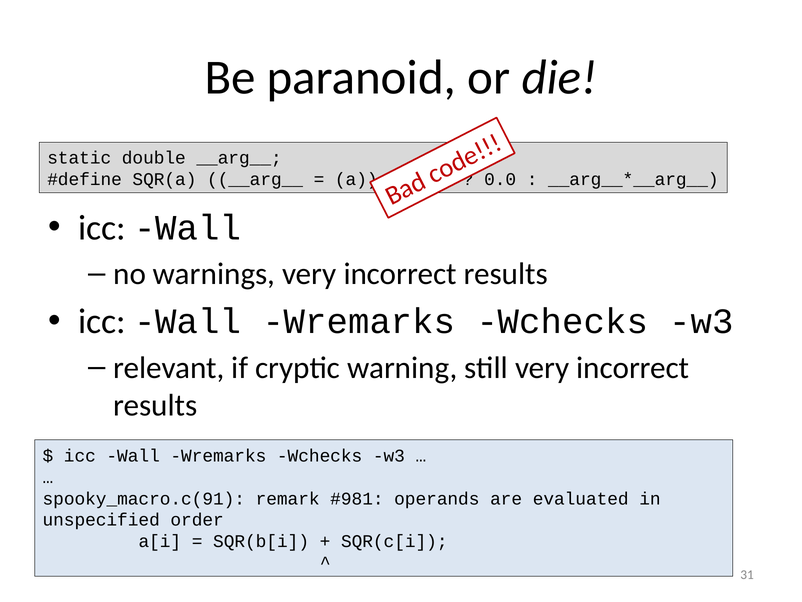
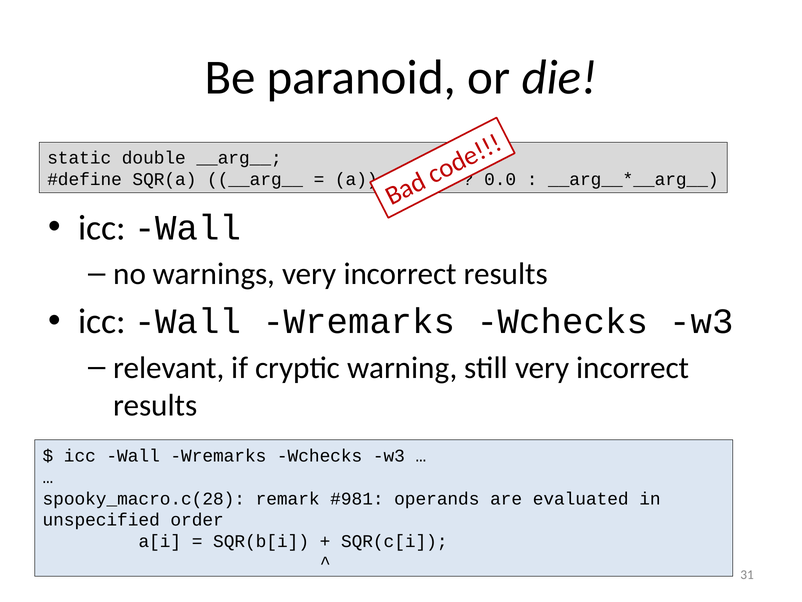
spooky_macro.c(91: spooky_macro.c(91 -> spooky_macro.c(28
